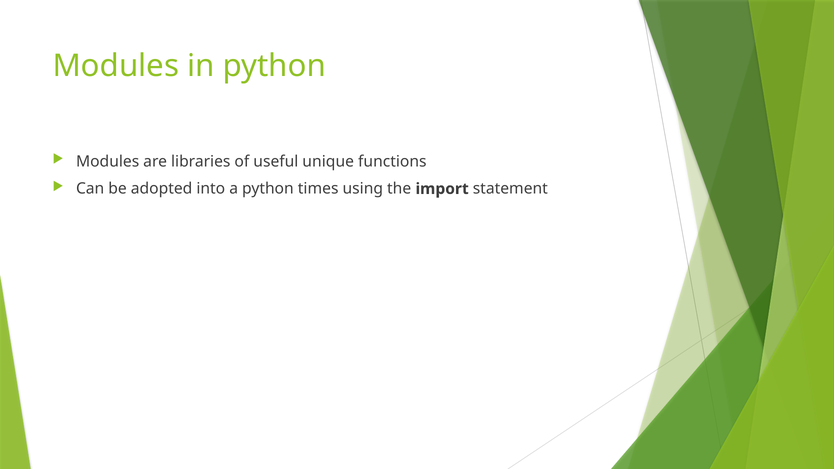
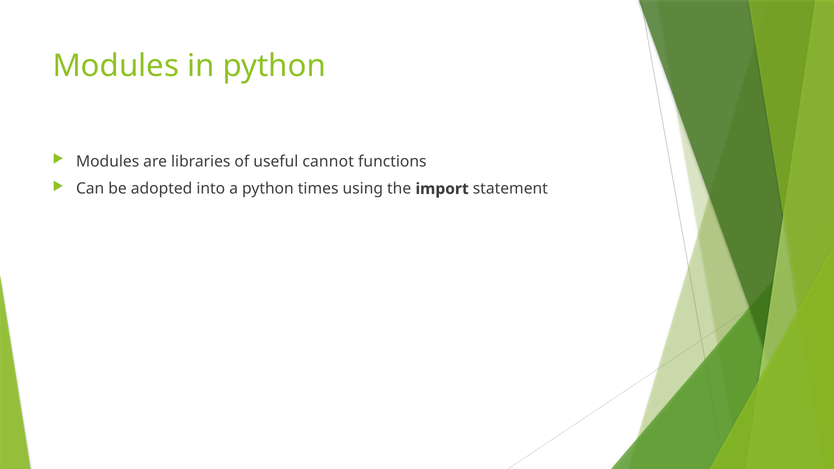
unique: unique -> cannot
